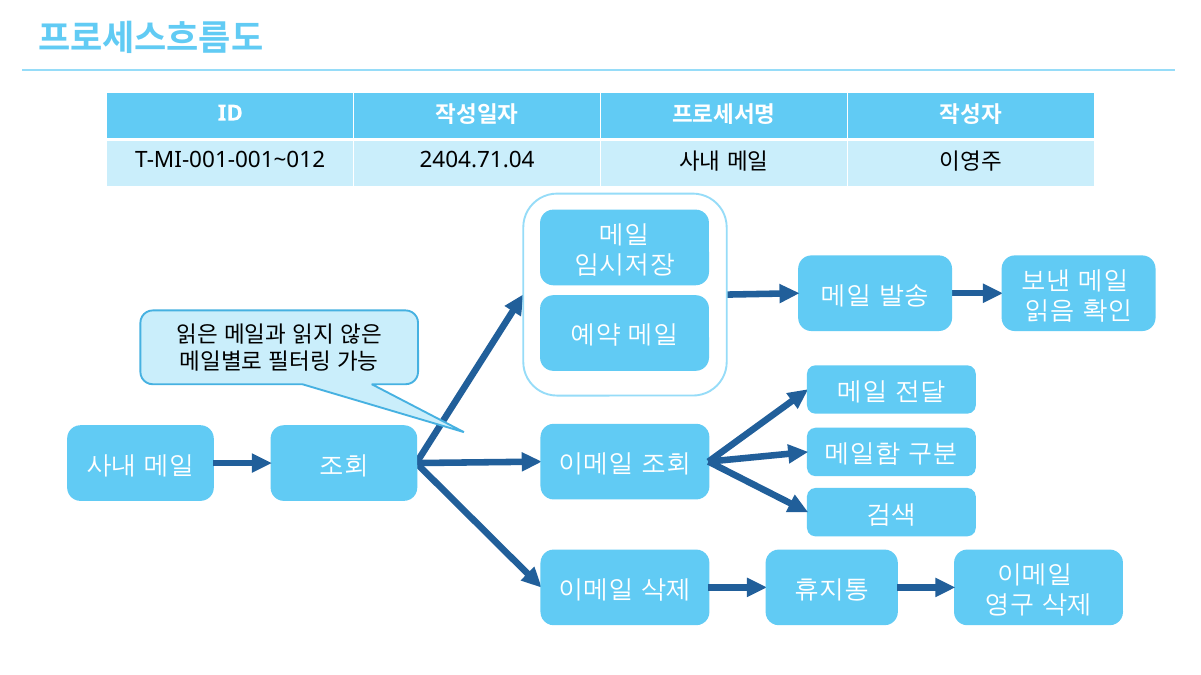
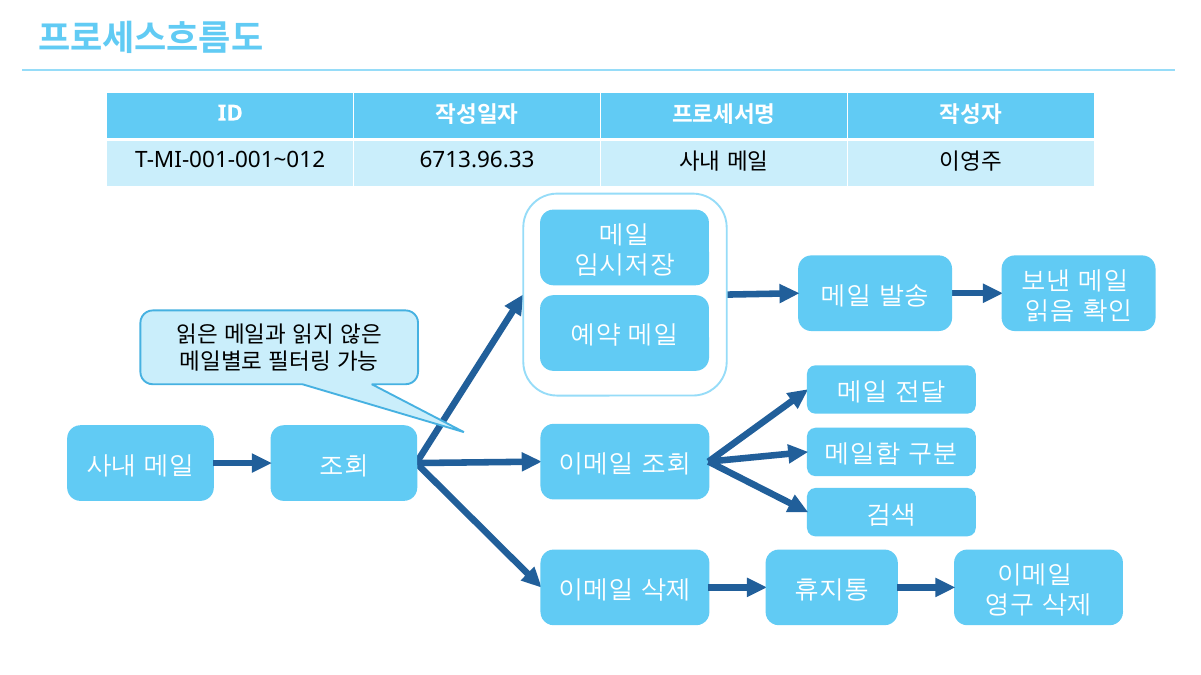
2404.71.04: 2404.71.04 -> 6713.96.33
